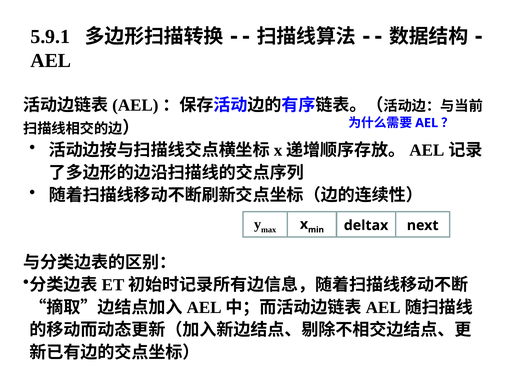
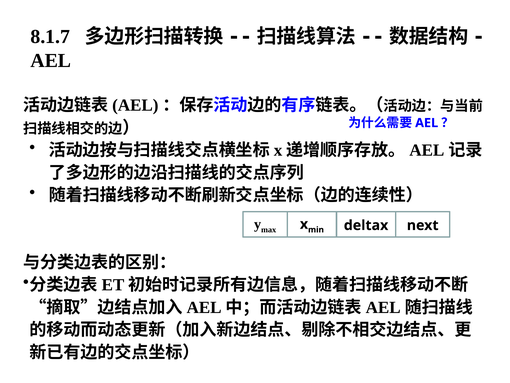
5.9.1: 5.9.1 -> 8.1.7
